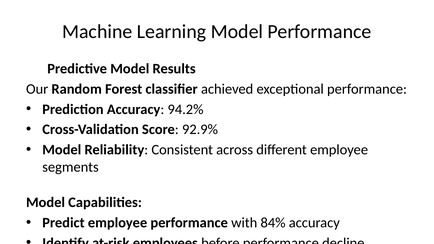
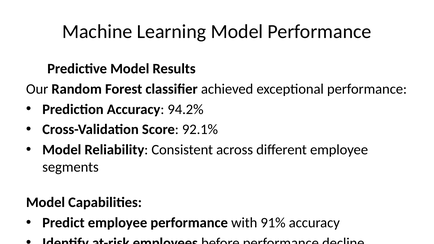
92.9%: 92.9% -> 92.1%
84%: 84% -> 91%
